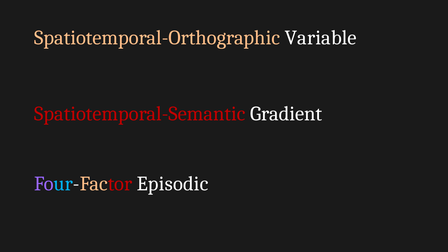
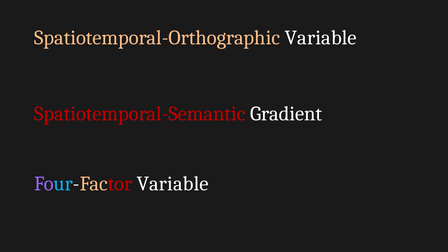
Four-Factor Episodic: Episodic -> Variable
